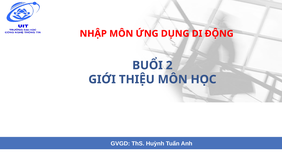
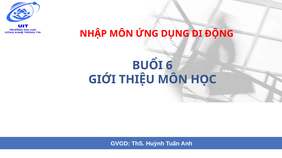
2: 2 -> 6
